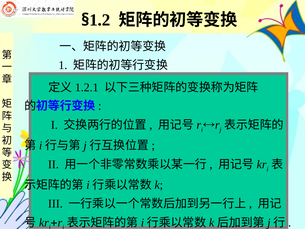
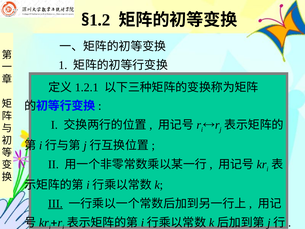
III underline: none -> present
